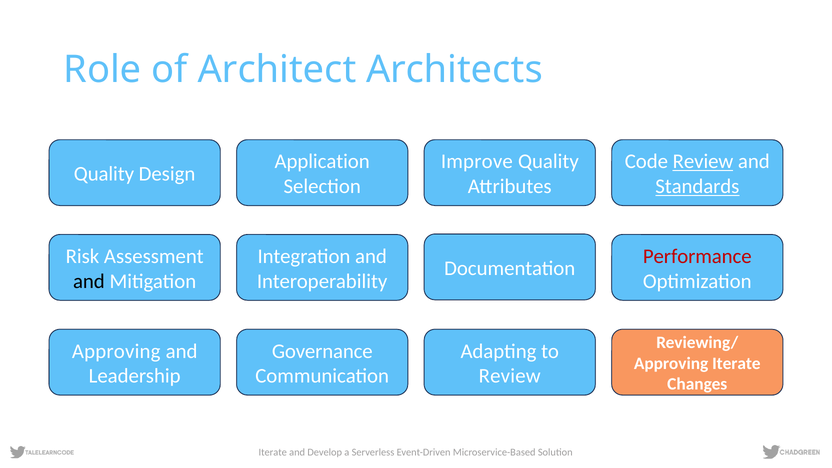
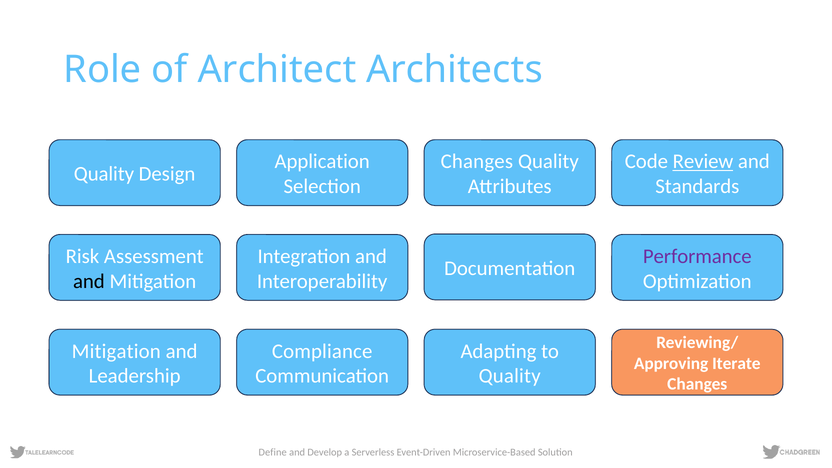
Improve at (477, 162): Improve -> Changes
Standards underline: present -> none
Performance colour: red -> purple
Approving at (116, 351): Approving -> Mitigation
Governance: Governance -> Compliance
Review at (510, 376): Review -> Quality
Iterate at (273, 452): Iterate -> Define
